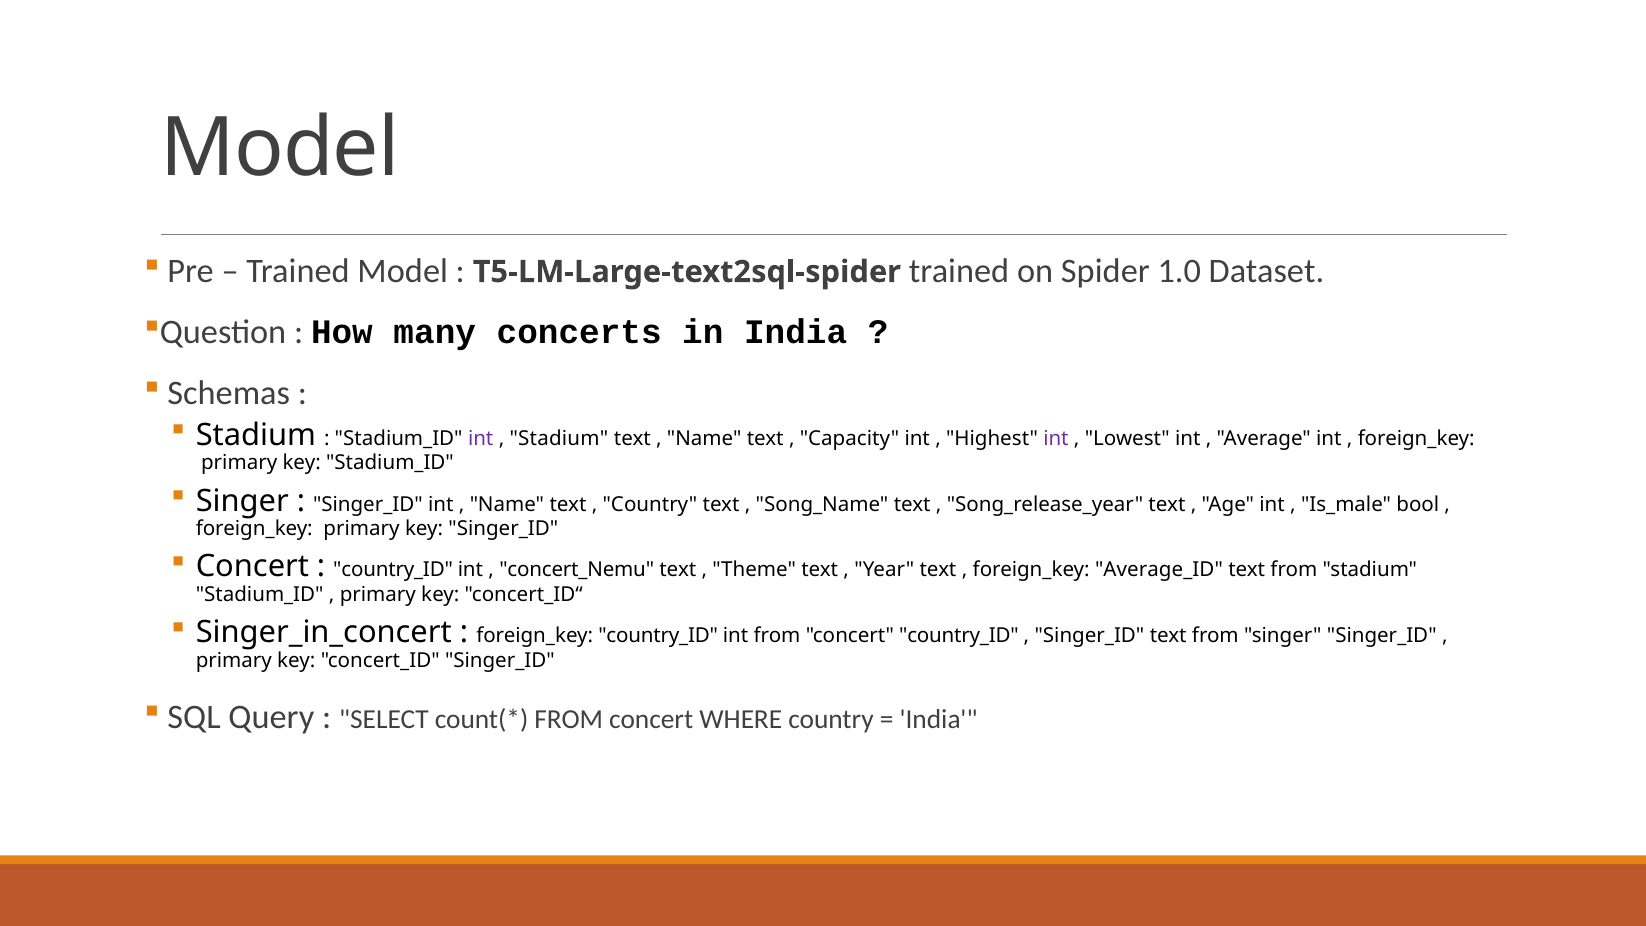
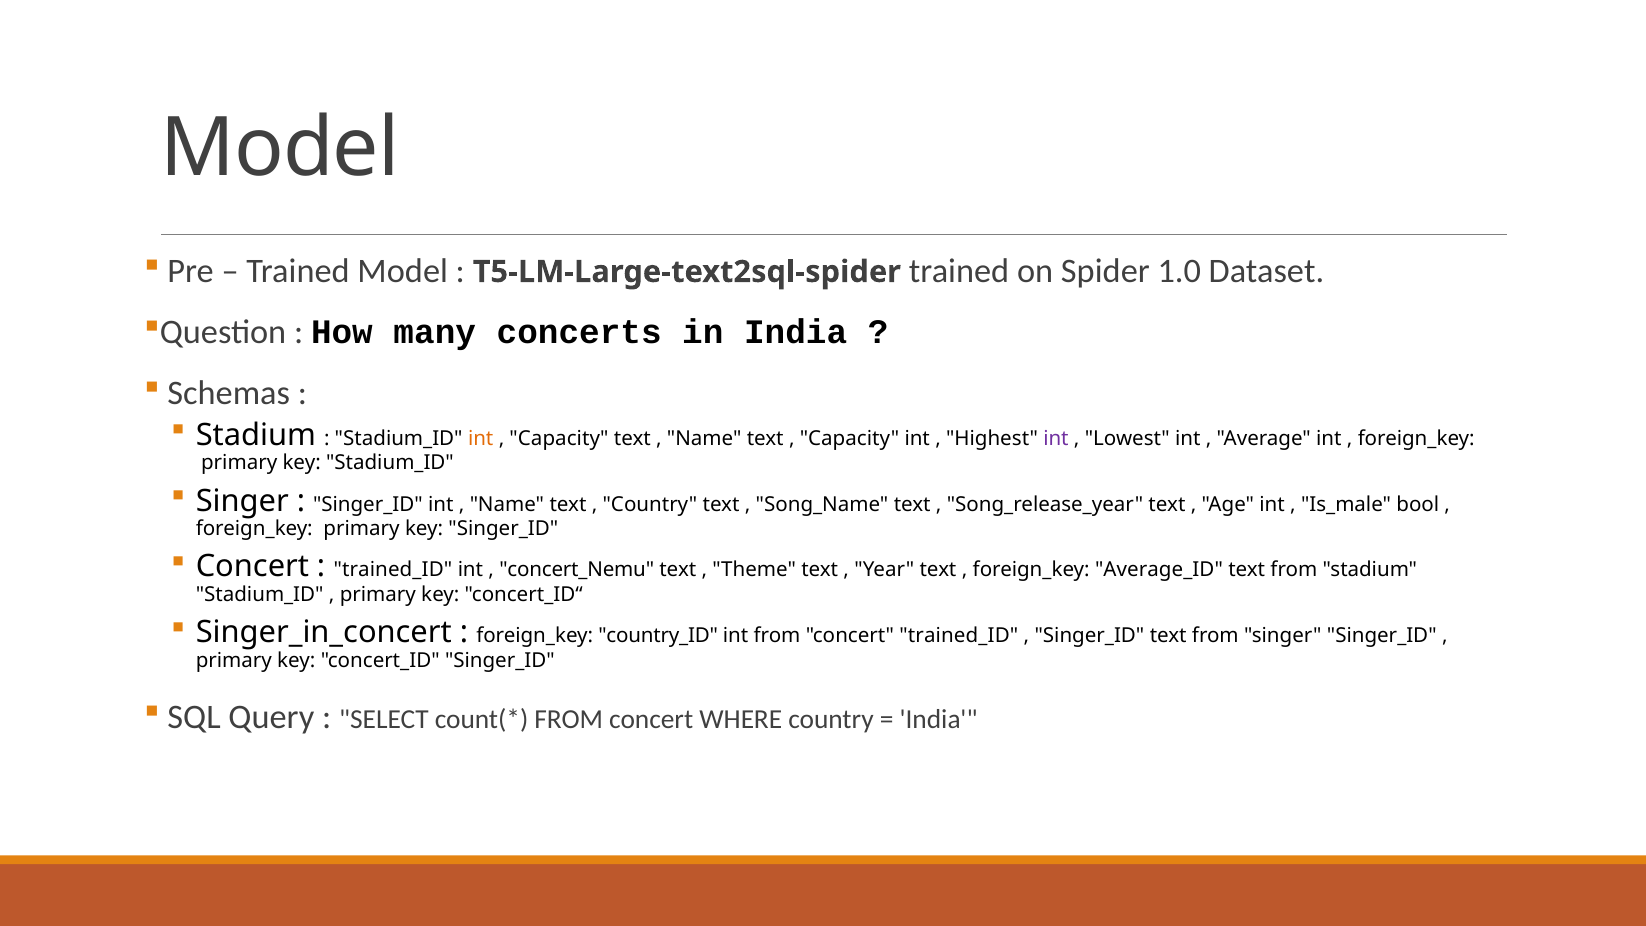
int at (481, 438) colour: purple -> orange
Stadium at (559, 438): Stadium -> Capacity
country_ID at (393, 570): country_ID -> trained_ID
concert country_ID: country_ID -> trained_ID
